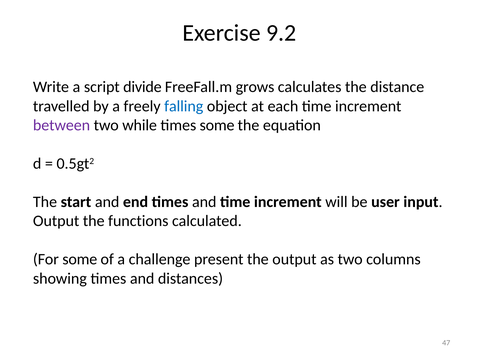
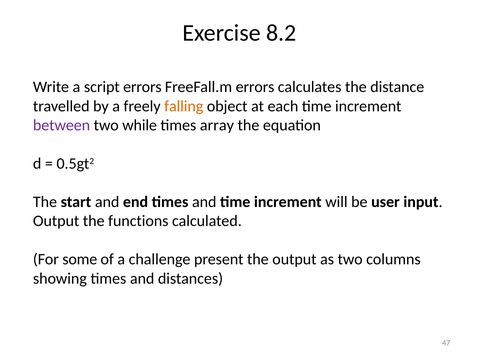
9.2: 9.2 -> 8.2
script divide: divide -> errors
FreeFall.m grows: grows -> errors
falling colour: blue -> orange
times some: some -> array
